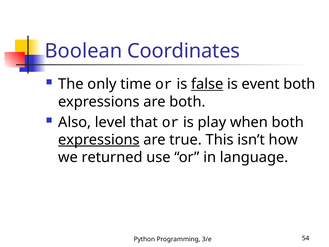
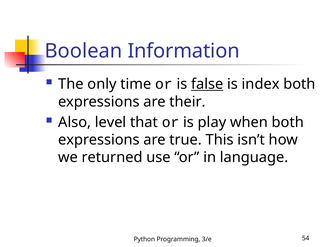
Coordinates: Coordinates -> Information
event: event -> index
are both: both -> their
expressions at (99, 140) underline: present -> none
